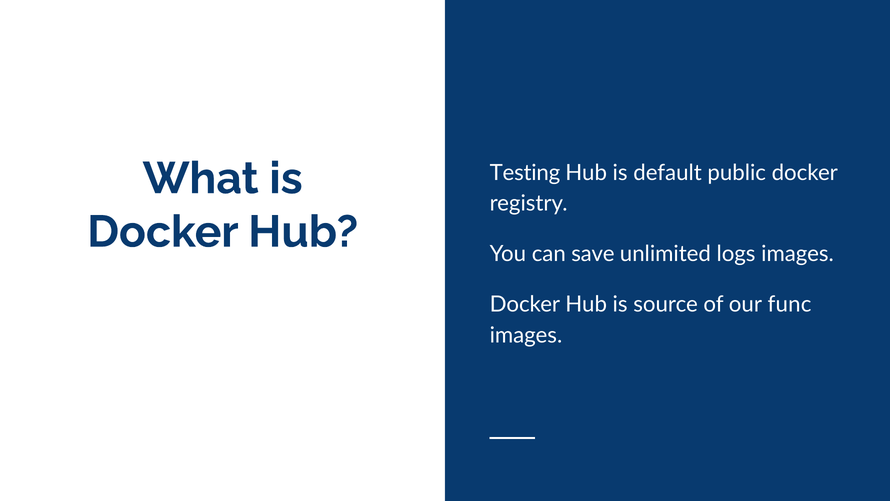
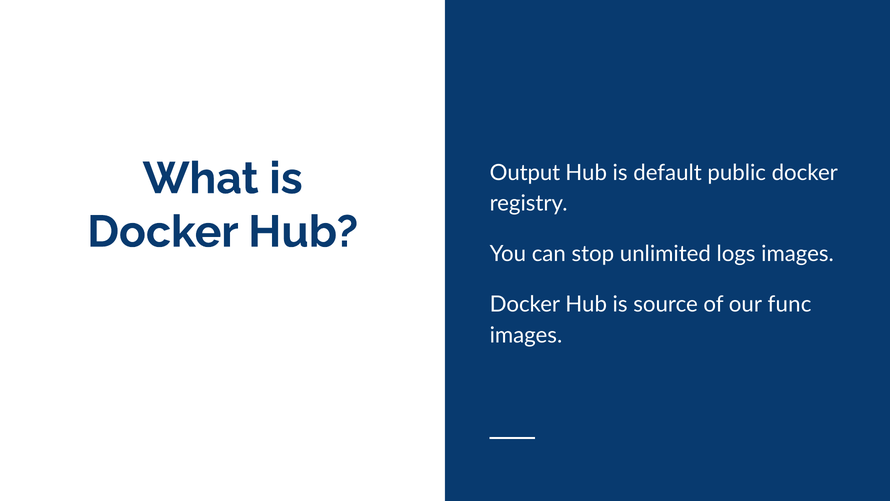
Testing: Testing -> Output
save: save -> stop
